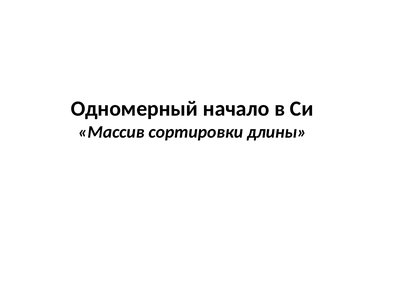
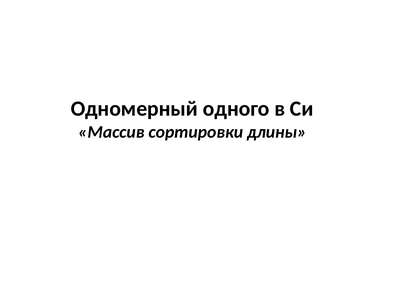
начало: начало -> одного
